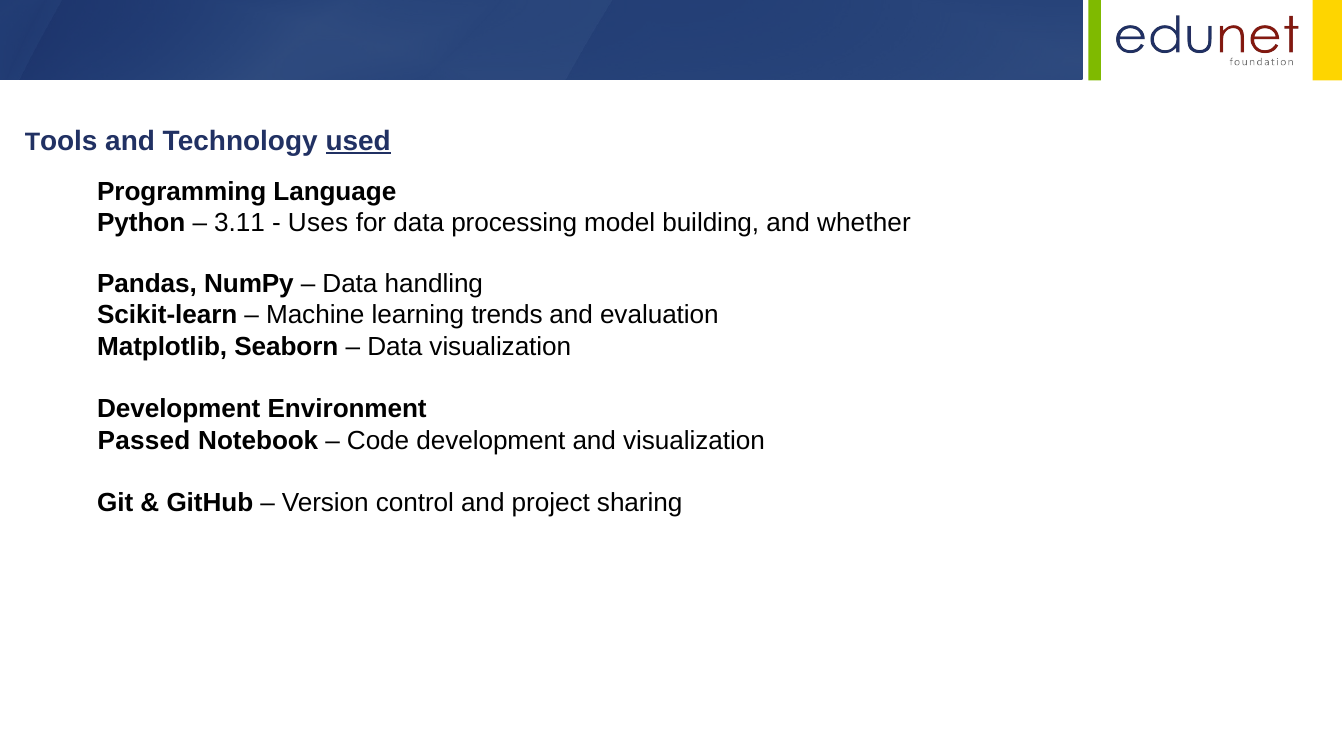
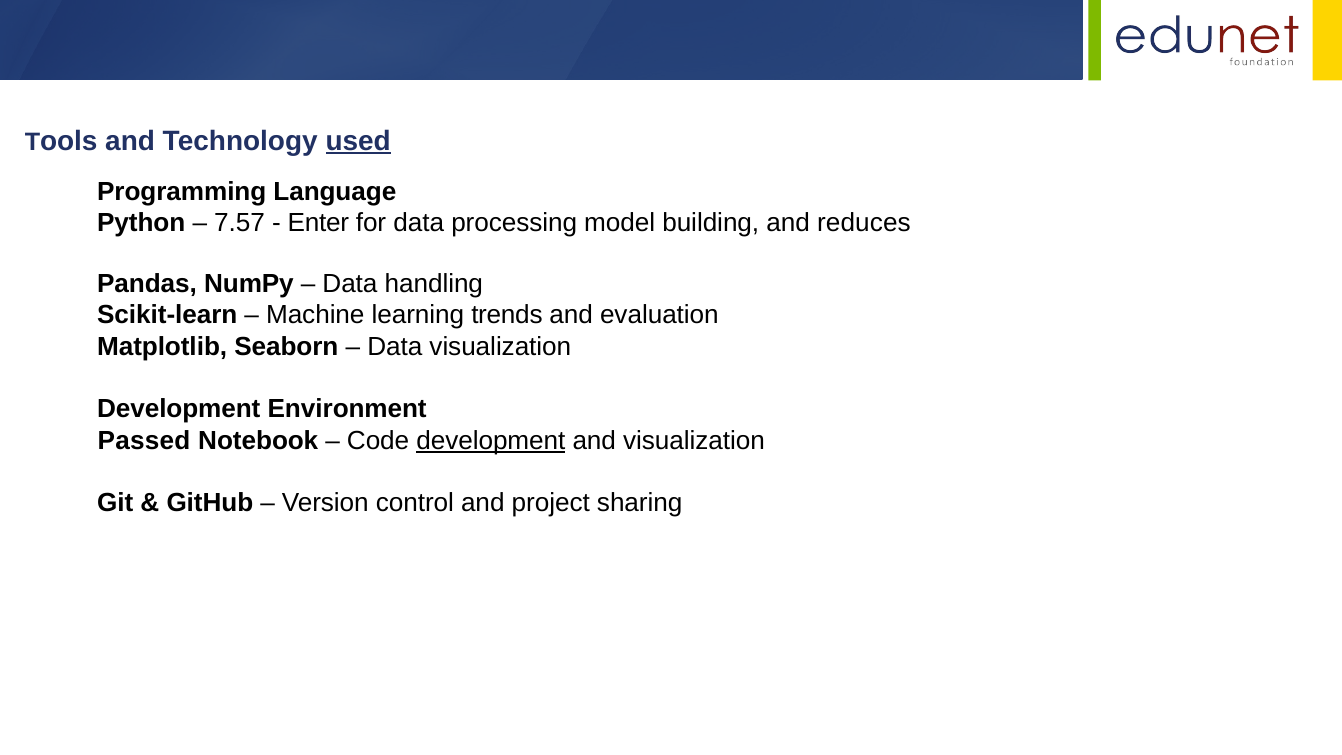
3.11: 3.11 -> 7.57
Uses: Uses -> Enter
whether: whether -> reduces
development at (491, 441) underline: none -> present
